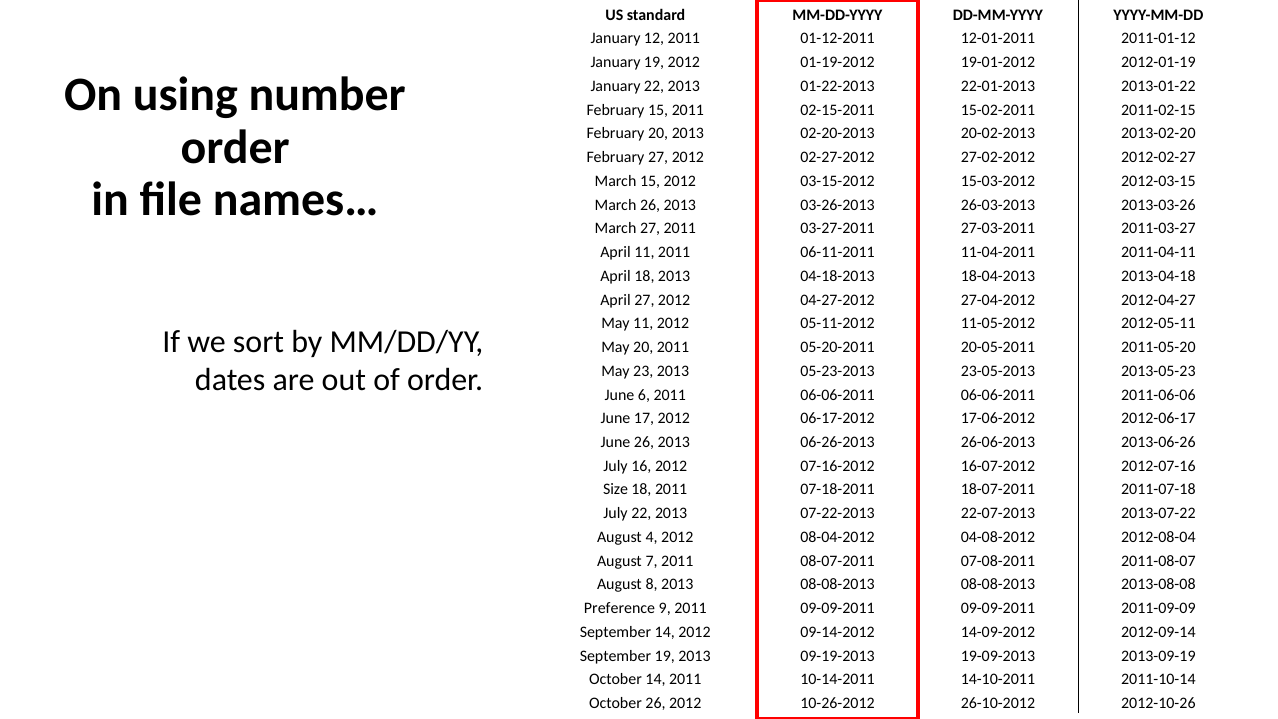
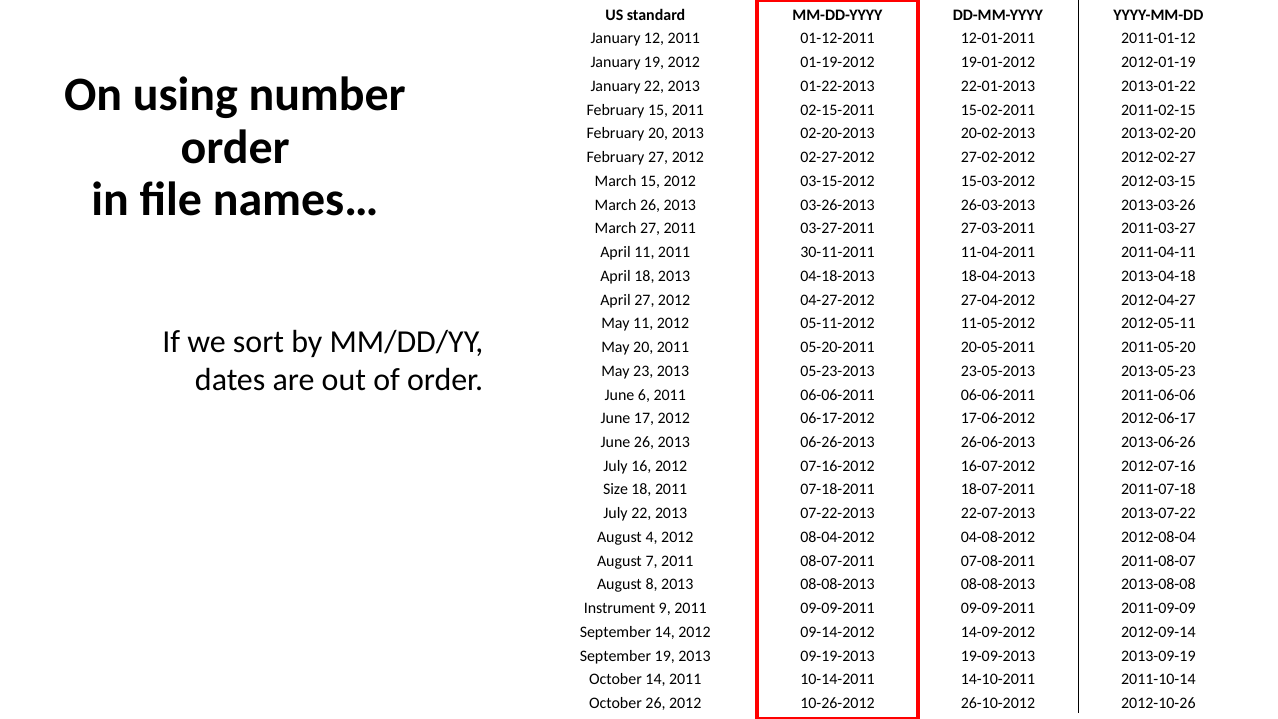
06-11-2011: 06-11-2011 -> 30-11-2011
Preference: Preference -> Instrument
